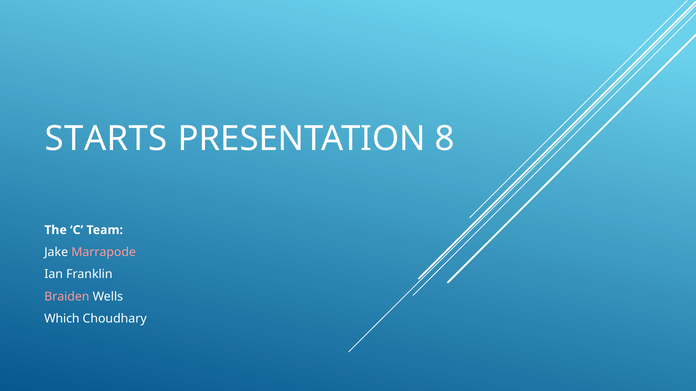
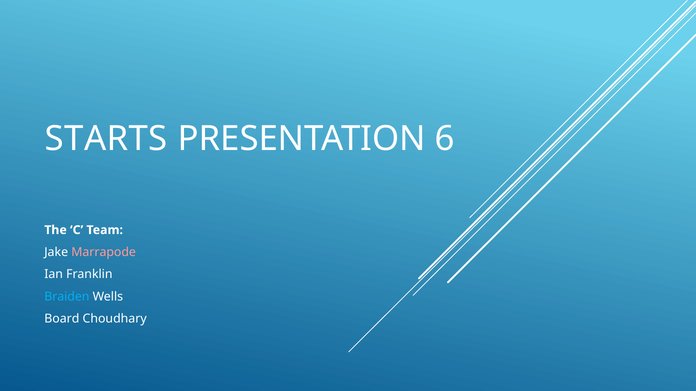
8: 8 -> 6
Braiden colour: pink -> light blue
Which: Which -> Board
